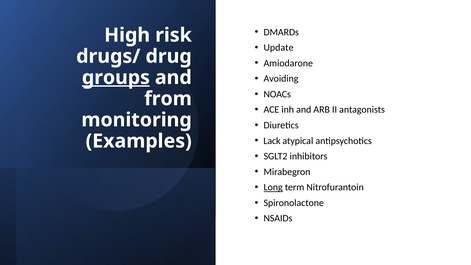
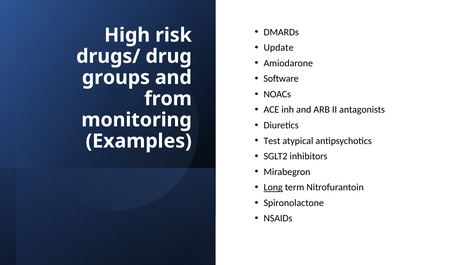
Avoiding: Avoiding -> Software
groups underline: present -> none
Lack: Lack -> Test
